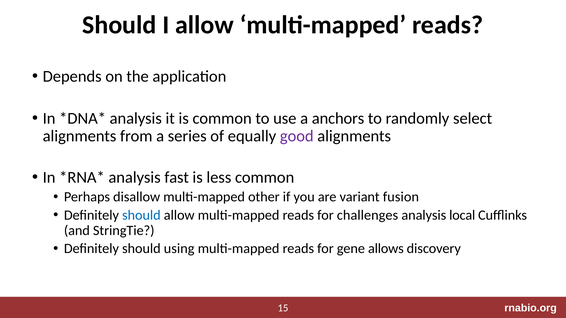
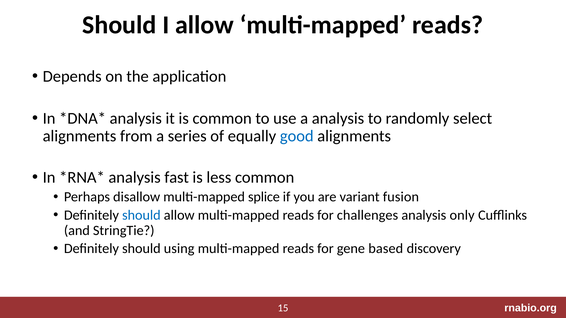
a anchors: anchors -> analysis
good colour: purple -> blue
other: other -> splice
local: local -> only
allows: allows -> based
